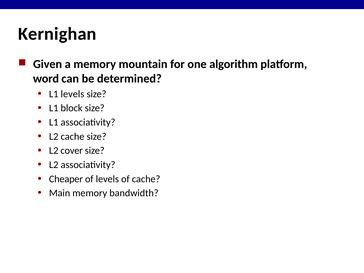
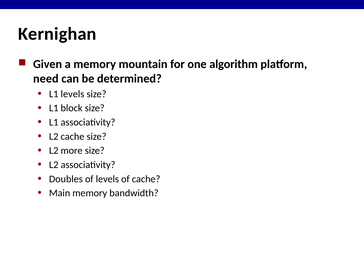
word: word -> need
cover: cover -> more
Cheaper: Cheaper -> Doubles
